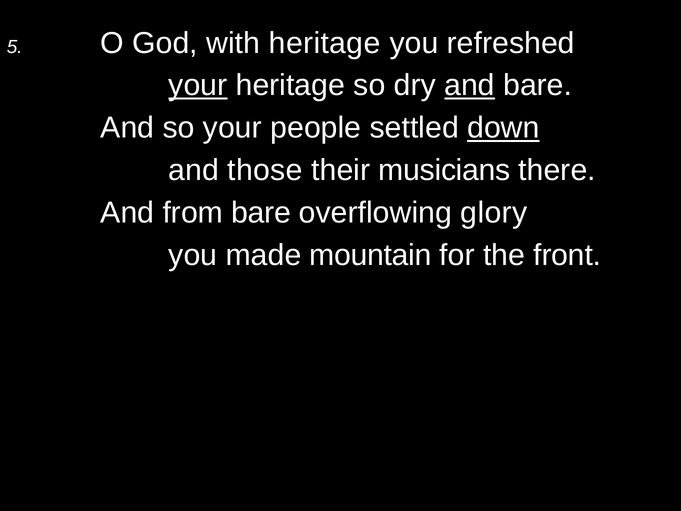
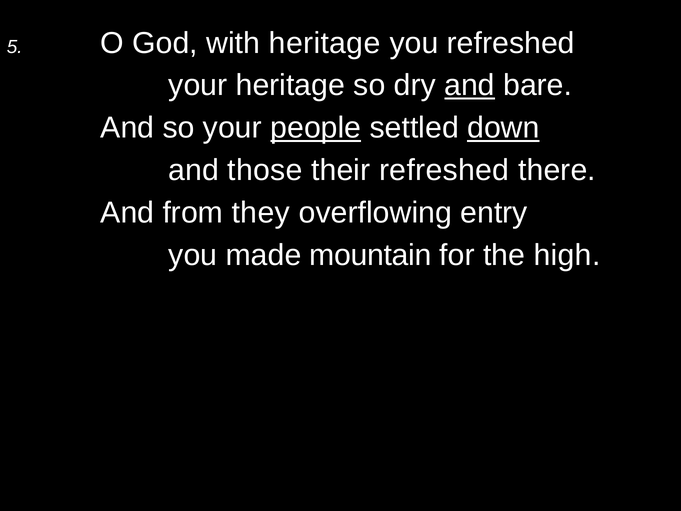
your at (198, 85) underline: present -> none
people underline: none -> present
their musicians: musicians -> refreshed
from bare: bare -> they
glory: glory -> entry
front: front -> high
